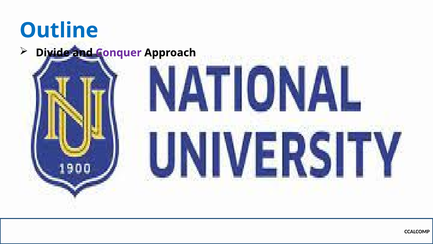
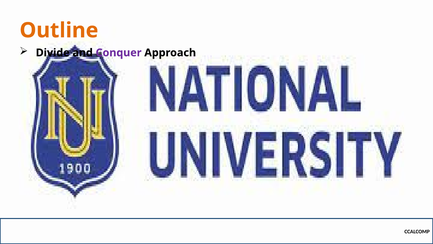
Outline colour: blue -> orange
